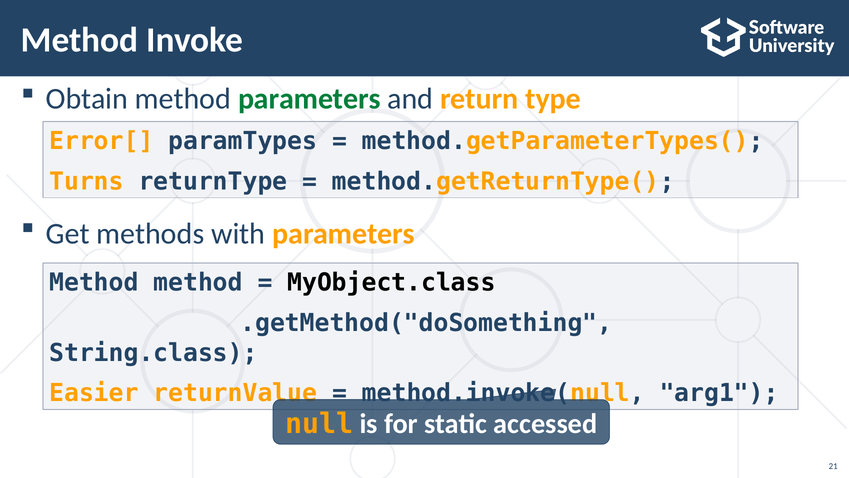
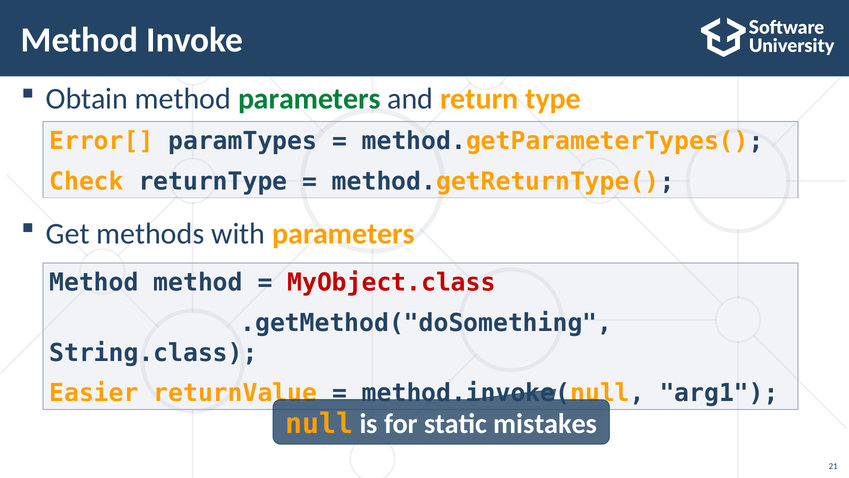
Turns: Turns -> Check
MyObject.class colour: black -> red
accessed: accessed -> mistakes
